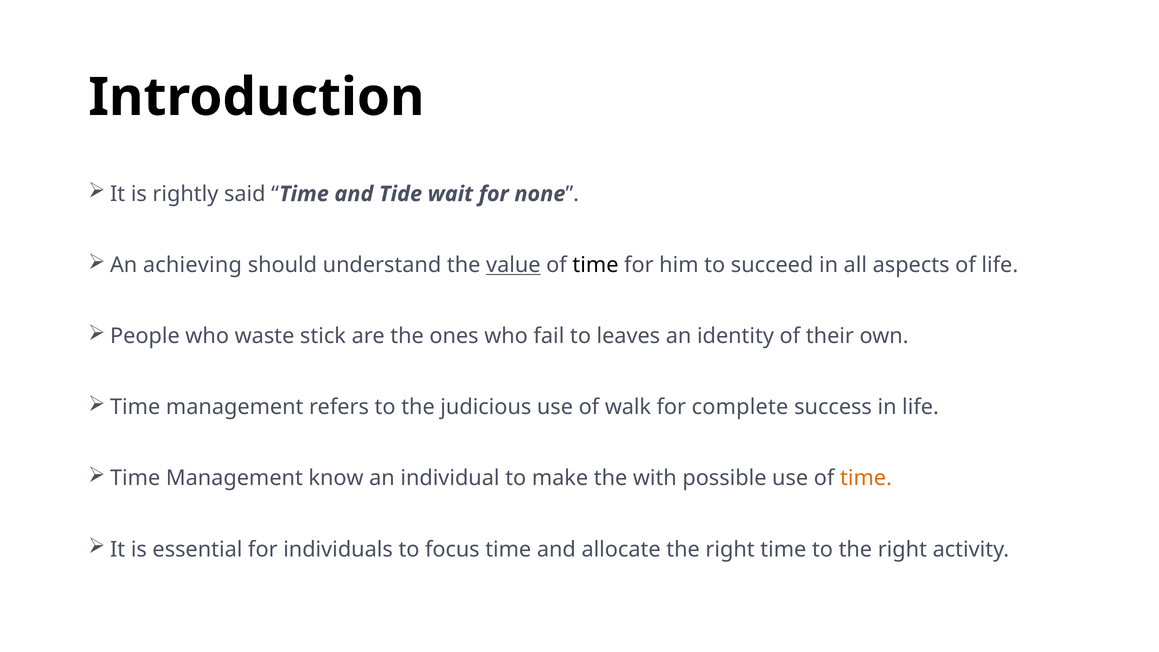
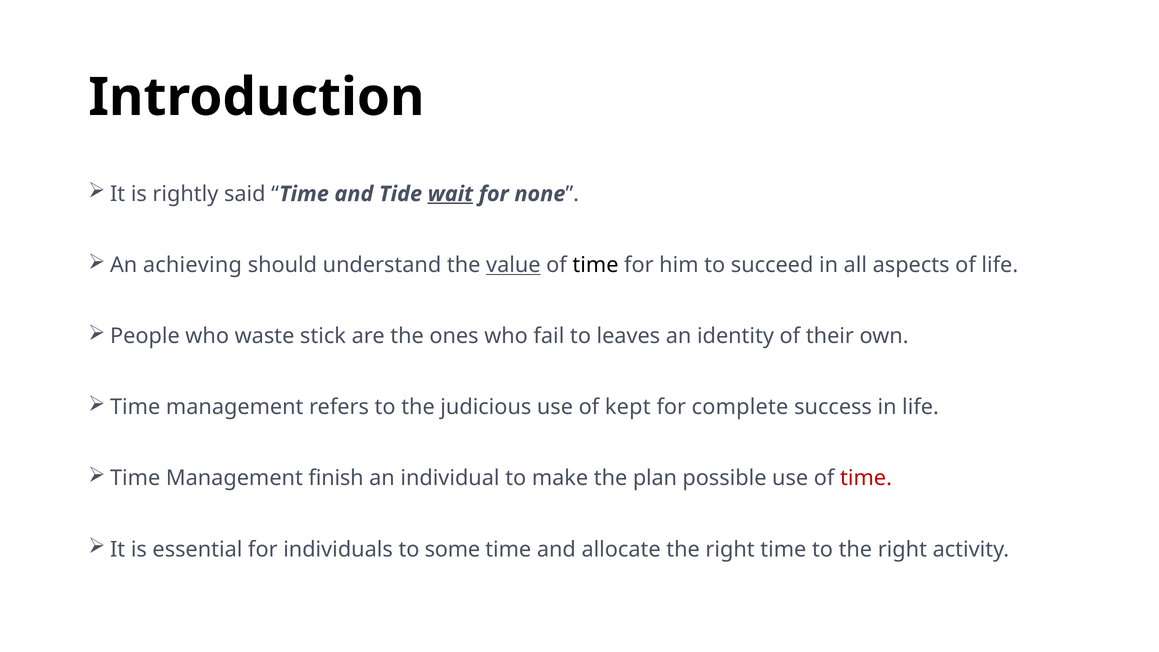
wait underline: none -> present
walk: walk -> kept
know: know -> finish
with: with -> plan
time at (866, 478) colour: orange -> red
focus: focus -> some
